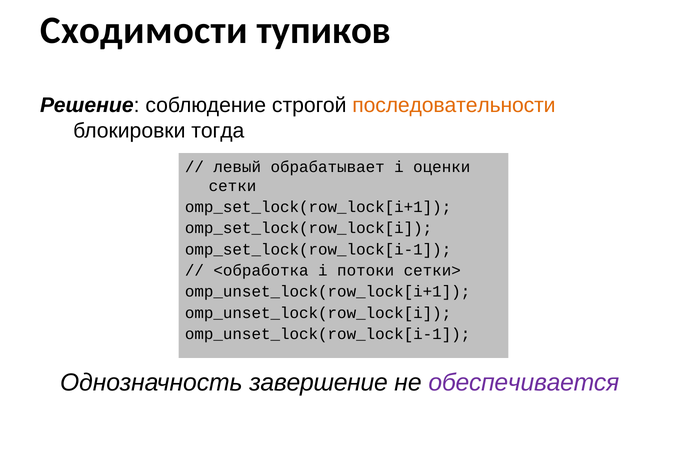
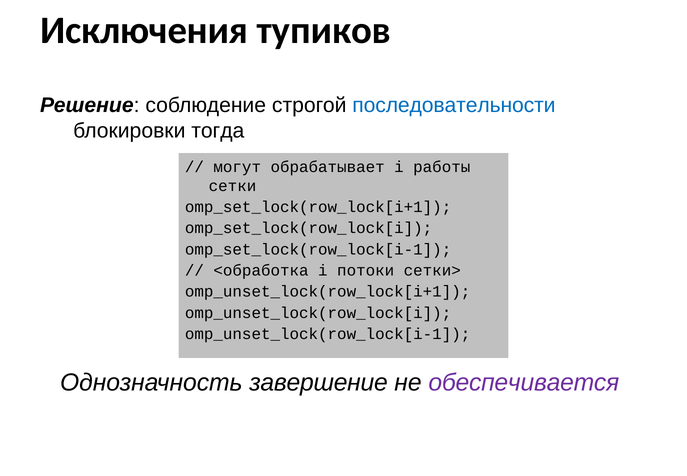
Сходимости: Сходимости -> Исключения
последовательности colour: orange -> blue
левый: левый -> могут
оценки: оценки -> работы
